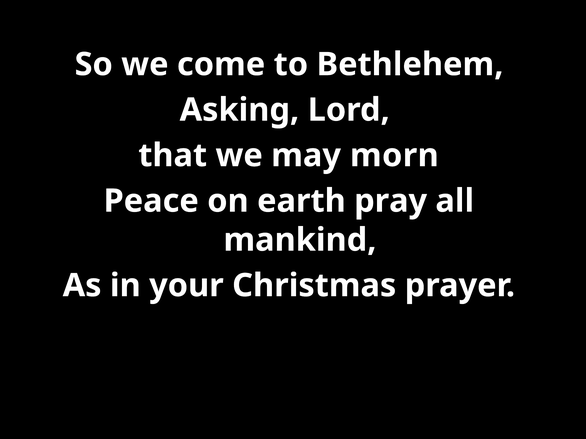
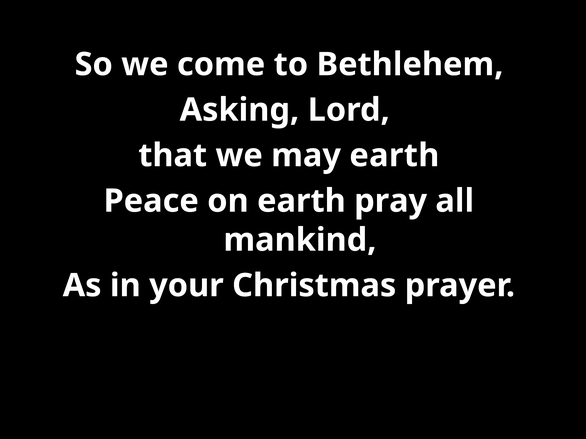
may morn: morn -> earth
